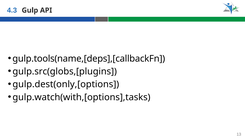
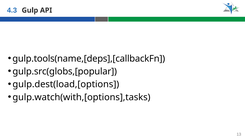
gulp.src(globs,[plugins: gulp.src(globs,[plugins -> gulp.src(globs,[popular
gulp.dest(only,[options: gulp.dest(only,[options -> gulp.dest(load,[options
